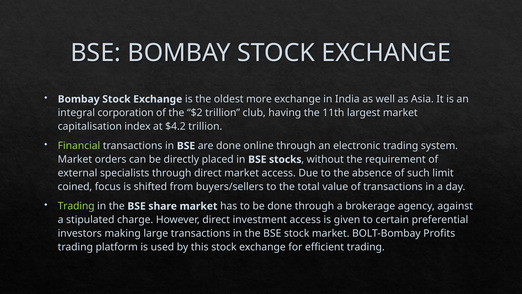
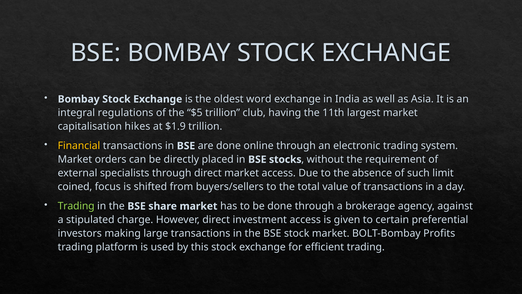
more: more -> word
corporation: corporation -> regulations
$2: $2 -> $5
index: index -> hikes
$4.2: $4.2 -> $1.9
Financial colour: light green -> yellow
